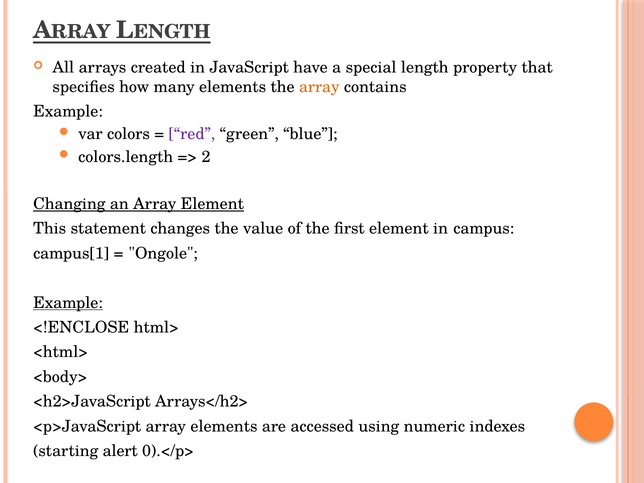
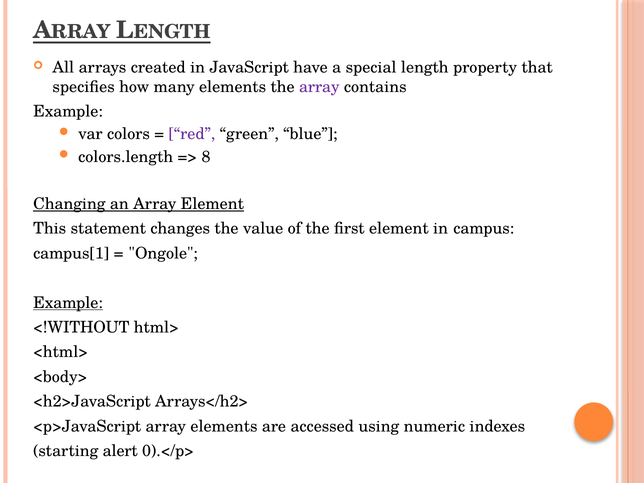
array at (319, 87) colour: orange -> purple
2: 2 -> 8
<!ENCLOSE: <!ENCLOSE -> <!WITHOUT
